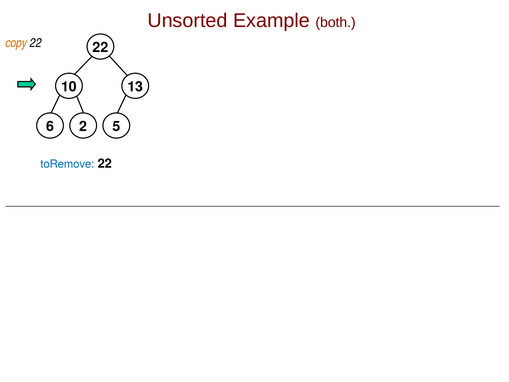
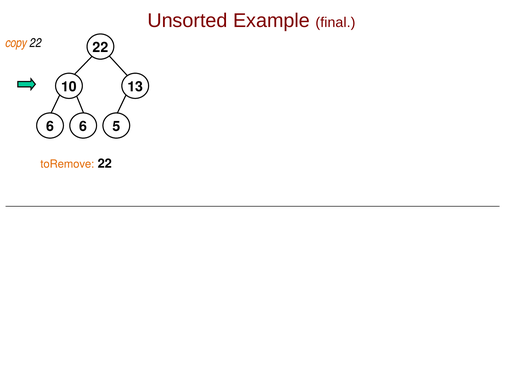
both: both -> final
6 2: 2 -> 6
toRemove colour: blue -> orange
